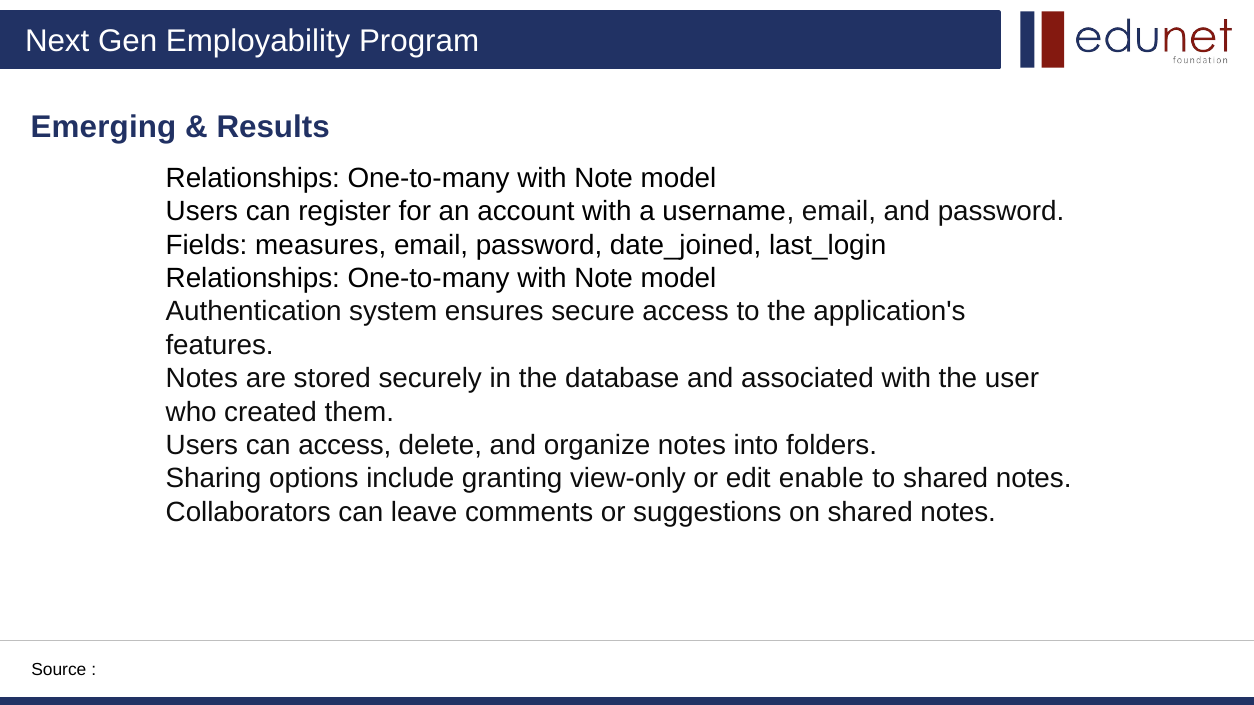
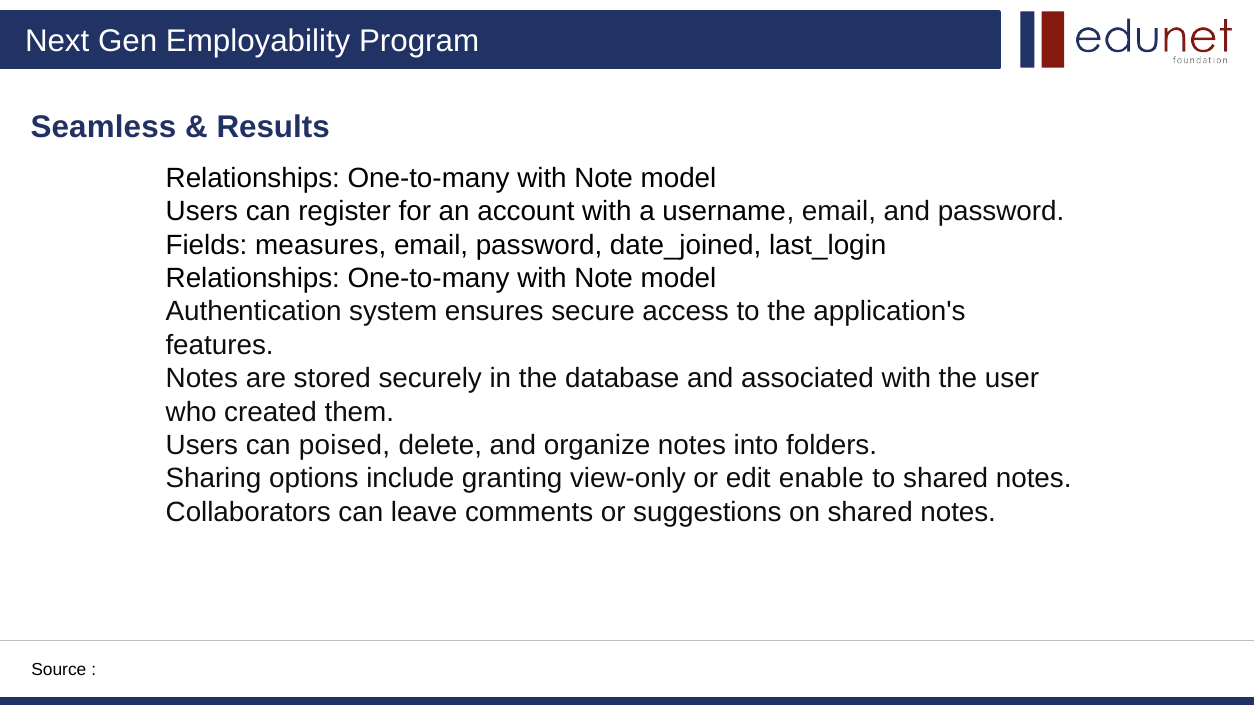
Emerging: Emerging -> Seamless
can access: access -> poised
